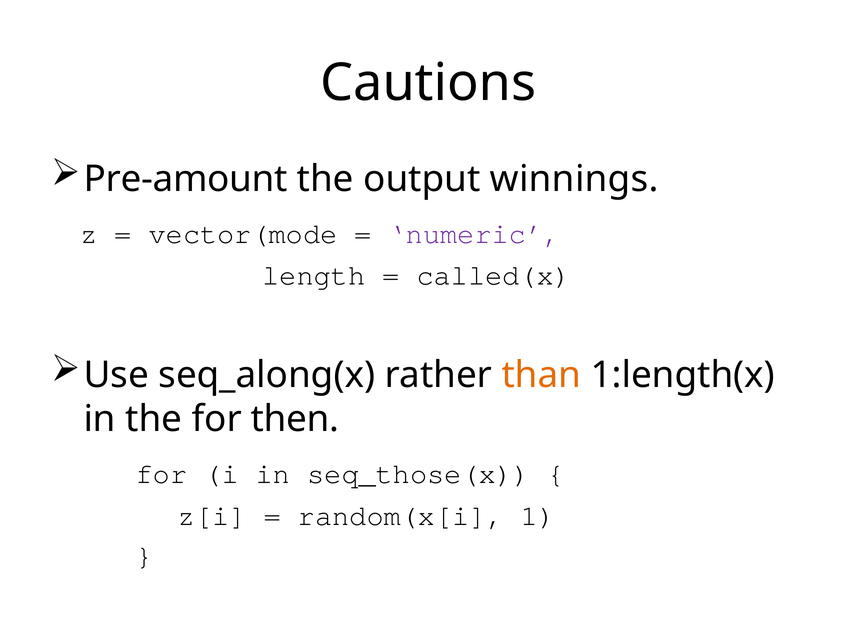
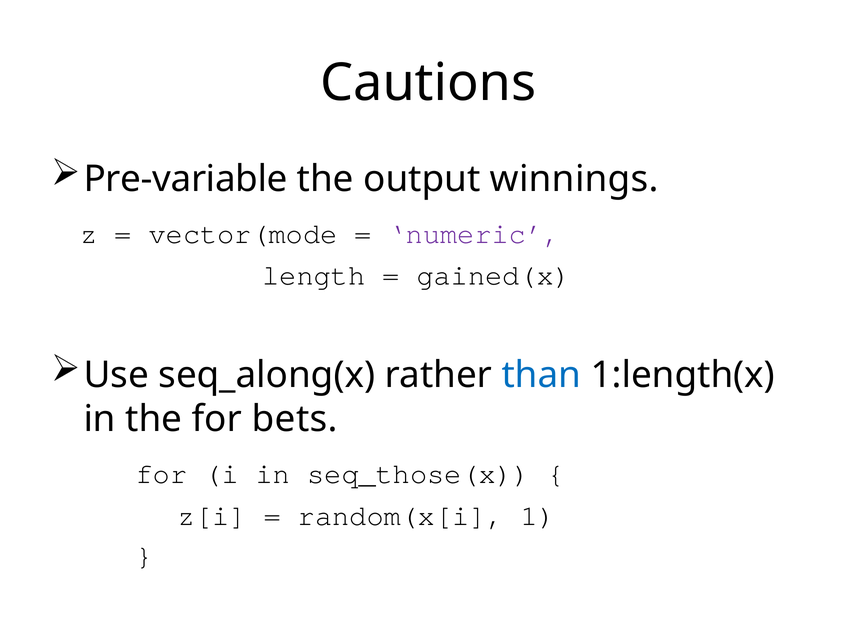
Pre-amount: Pre-amount -> Pre-variable
called(x: called(x -> gained(x
than colour: orange -> blue
then: then -> bets
